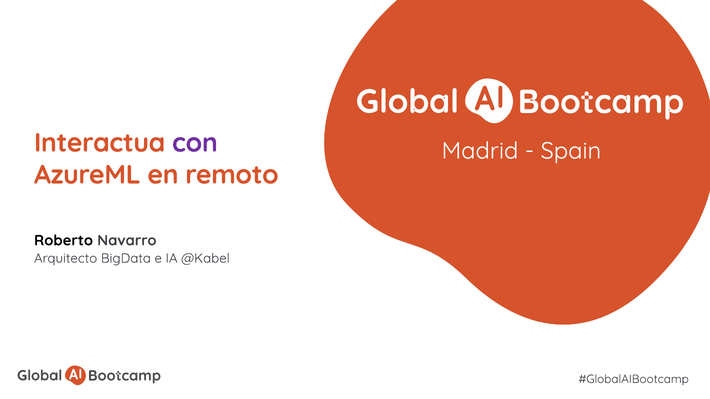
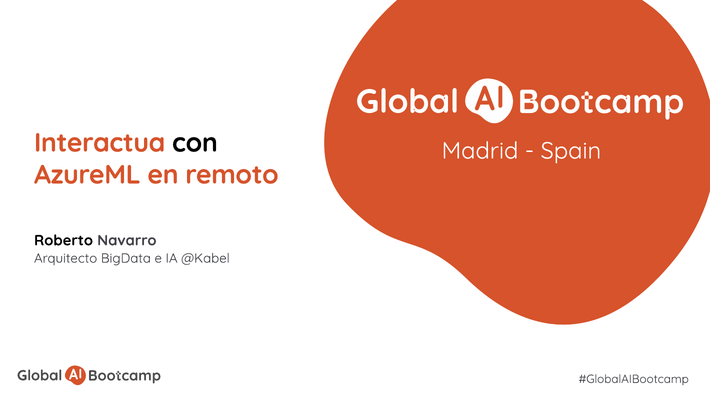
con colour: purple -> black
